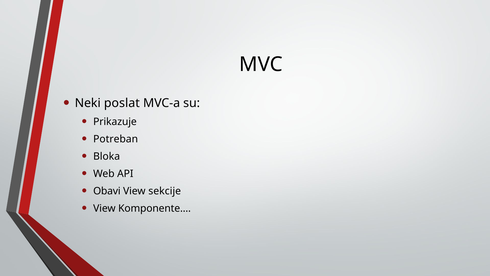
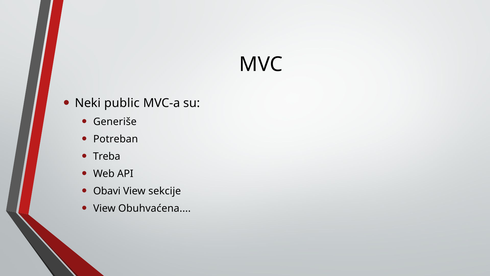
poslat: poslat -> public
Prikazuje: Prikazuje -> Generiše
Bloka: Bloka -> Treba
Komponente: Komponente -> Obuhvaćena
